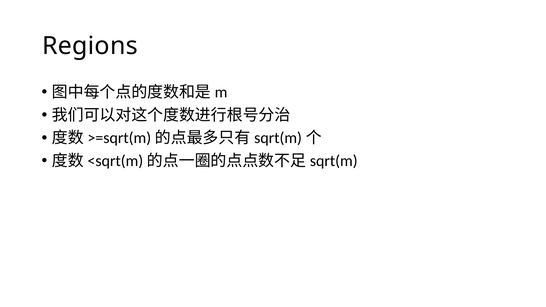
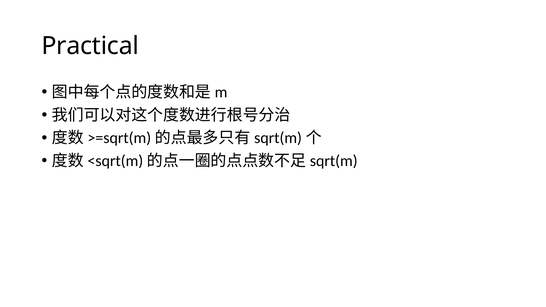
Regions: Regions -> Practical
